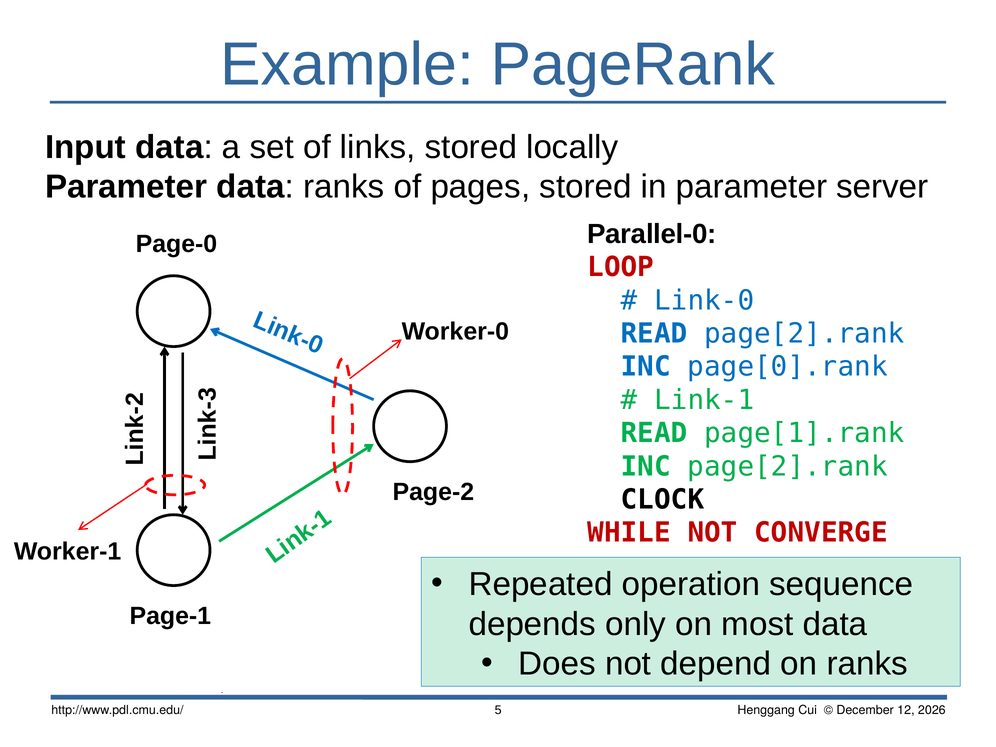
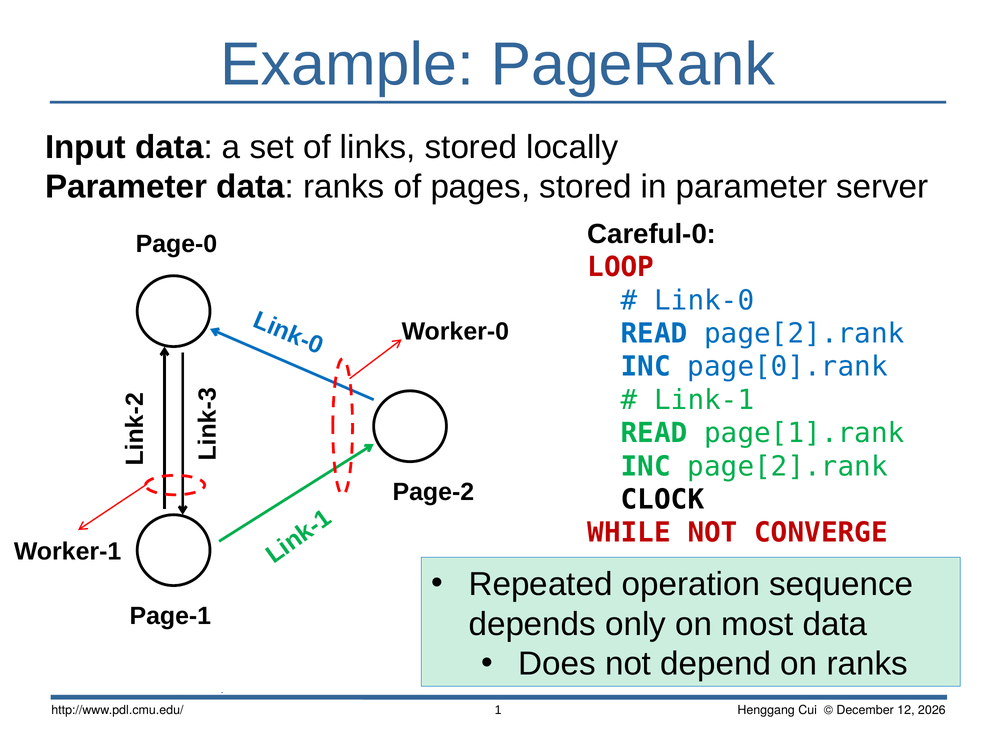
Parallel-0: Parallel-0 -> Careful-0
http://www.pdl.cmu.edu/ 5: 5 -> 1
